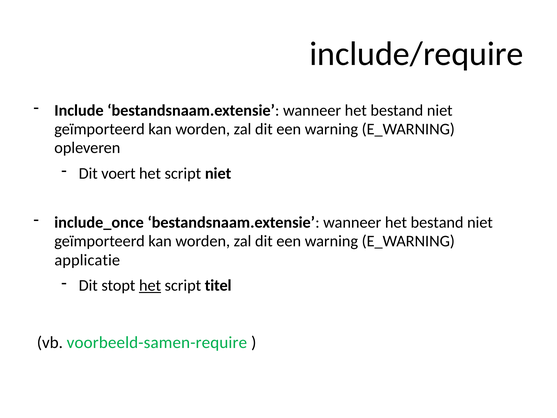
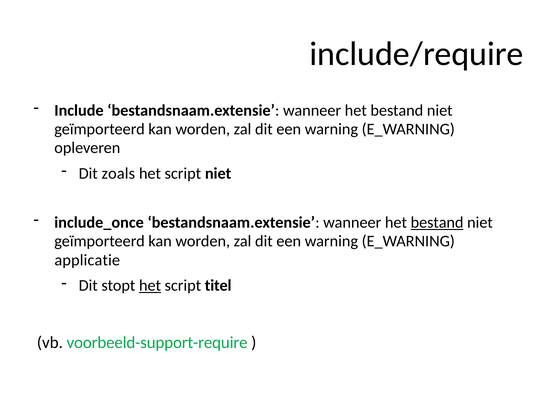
voert: voert -> zoals
bestand at (437, 222) underline: none -> present
voorbeeld-samen-require: voorbeeld-samen-require -> voorbeeld-support-require
